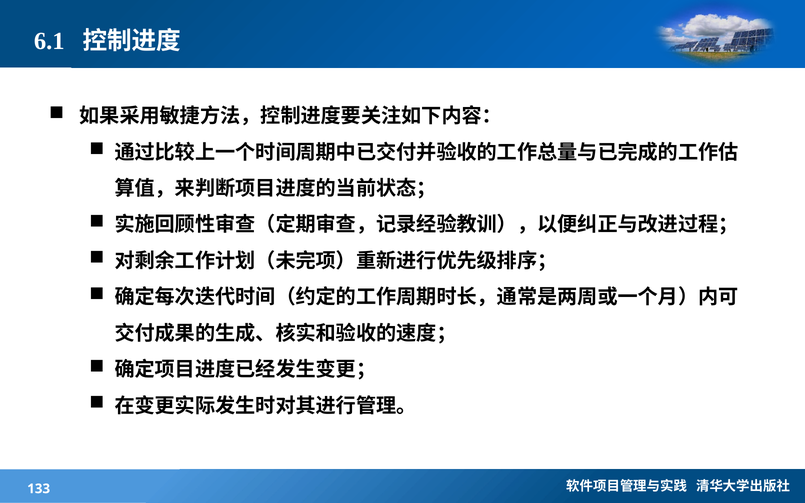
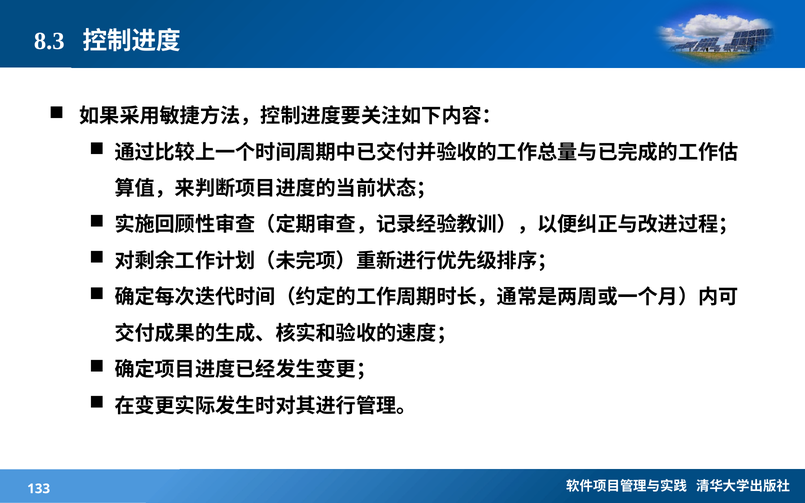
6.1: 6.1 -> 8.3
